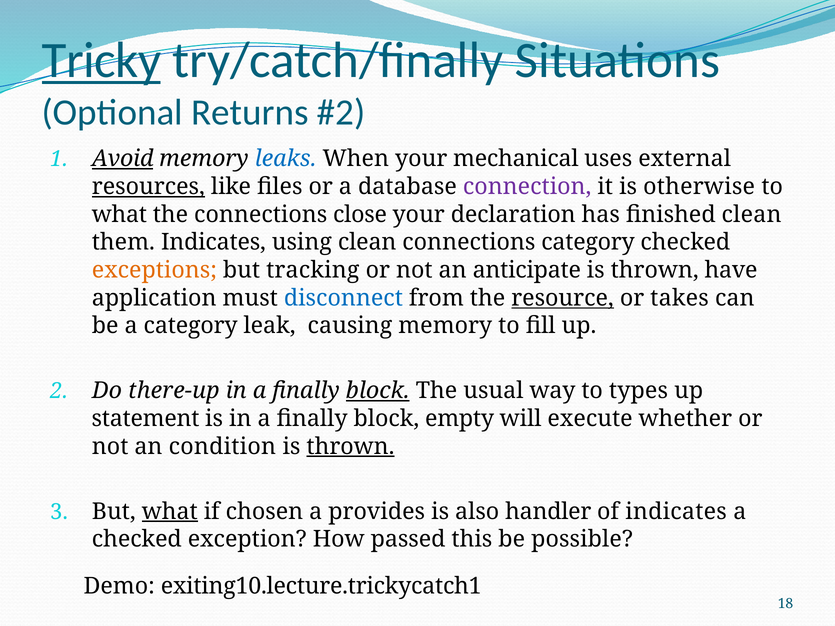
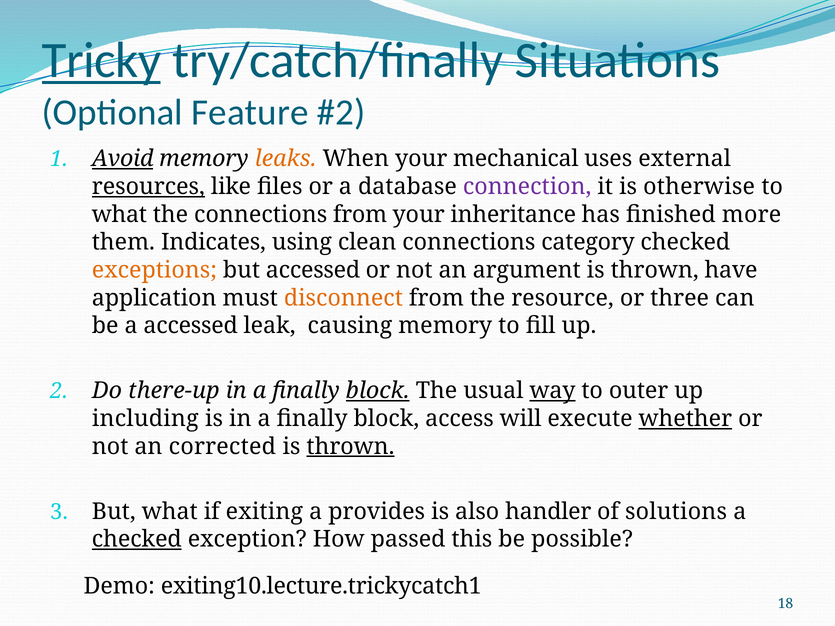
Returns: Returns -> Feature
leaks colour: blue -> orange
connections close: close -> from
declaration: declaration -> inheritance
finished clean: clean -> more
but tracking: tracking -> accessed
anticipate: anticipate -> argument
disconnect colour: blue -> orange
resource underline: present -> none
takes: takes -> three
a category: category -> accessed
way underline: none -> present
types: types -> outer
statement: statement -> including
empty: empty -> access
whether underline: none -> present
condition: condition -> corrected
what at (170, 512) underline: present -> none
chosen: chosen -> exiting
of indicates: indicates -> solutions
checked at (137, 539) underline: none -> present
